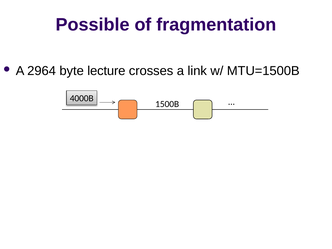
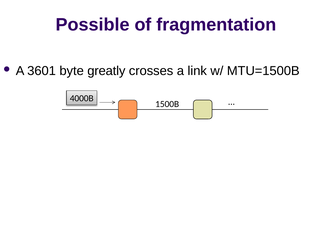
2964: 2964 -> 3601
lecture: lecture -> greatly
